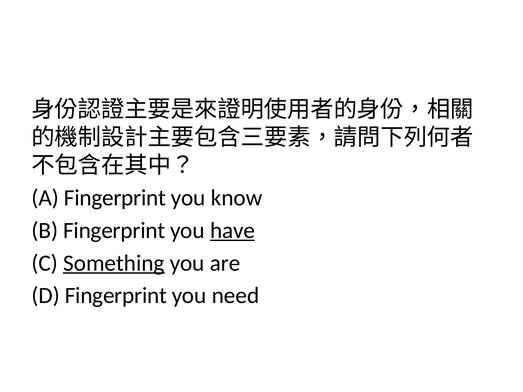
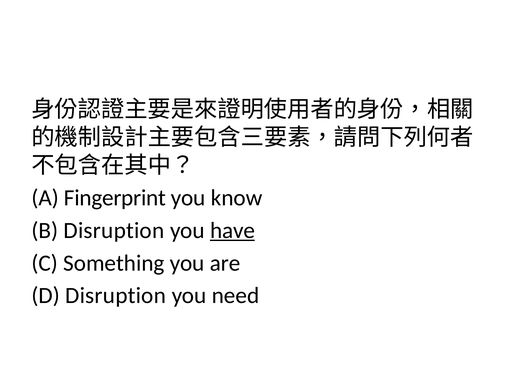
B Fingerprint: Fingerprint -> Disruption
Something underline: present -> none
D Fingerprint: Fingerprint -> Disruption
